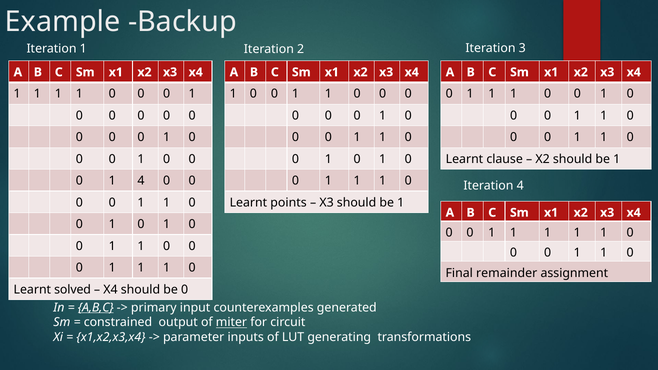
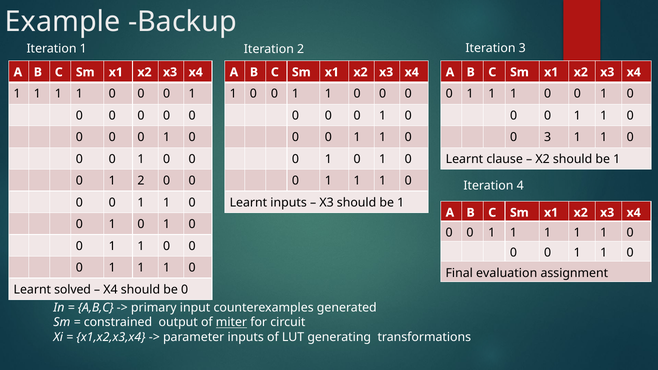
0 at (548, 137): 0 -> 3
1 4: 4 -> 2
Learnt points: points -> inputs
remainder: remainder -> evaluation
A,B,C underline: present -> none
